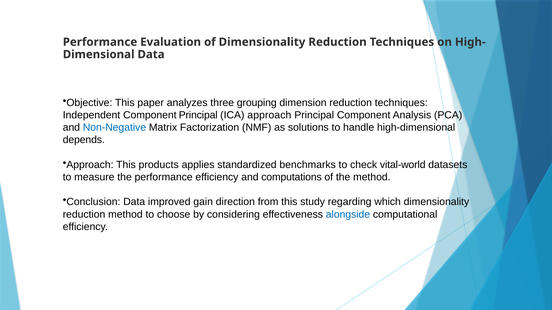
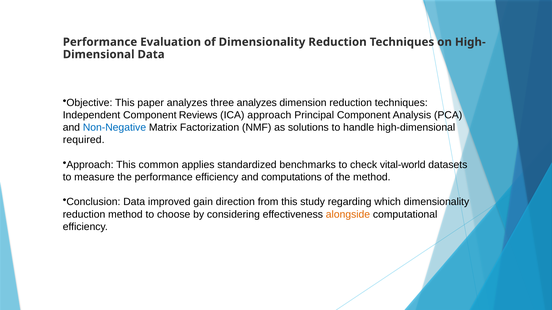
three grouping: grouping -> analyzes
Component Principal: Principal -> Reviews
depends: depends -> required
products: products -> common
alongside colour: blue -> orange
